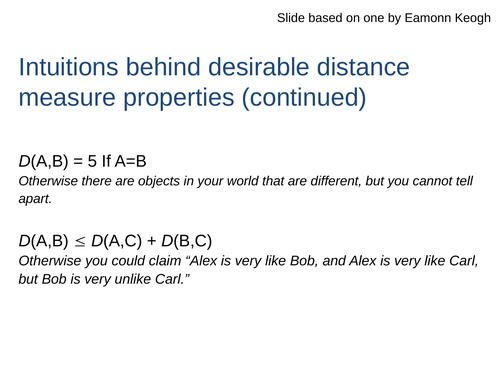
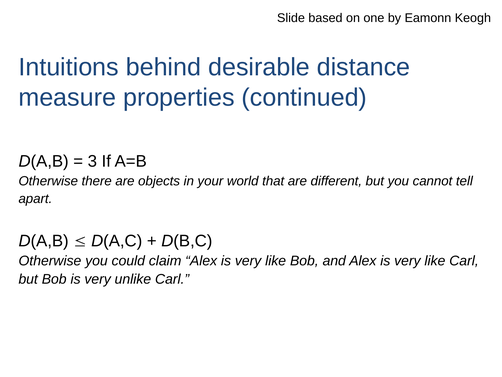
5: 5 -> 3
